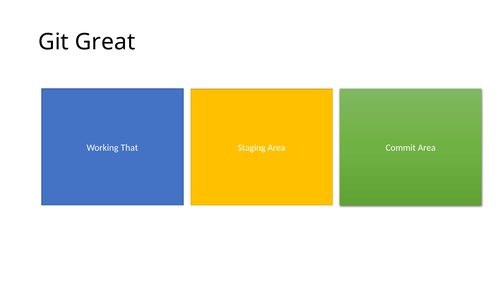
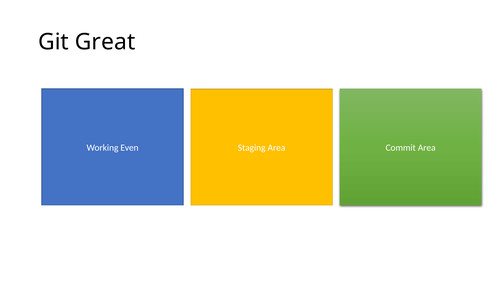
That: That -> Even
